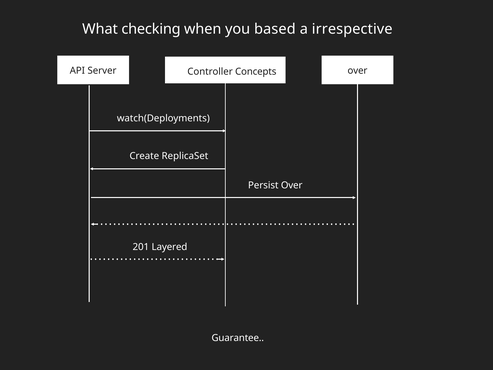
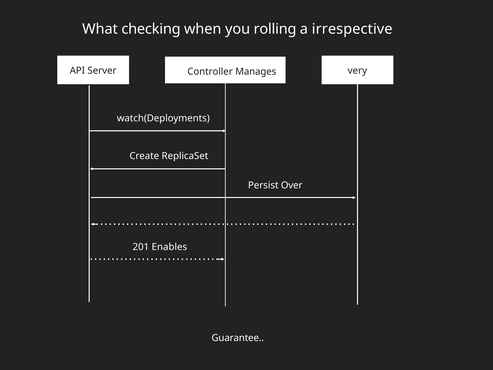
based: based -> rolling
Server over: over -> very
Concepts: Concepts -> Manages
Layered: Layered -> Enables
